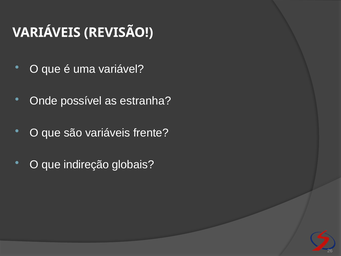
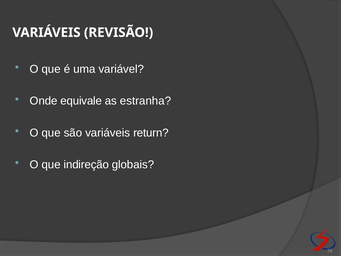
possível: possível -> equivale
frente: frente -> return
